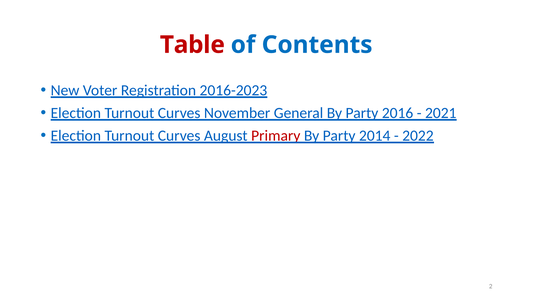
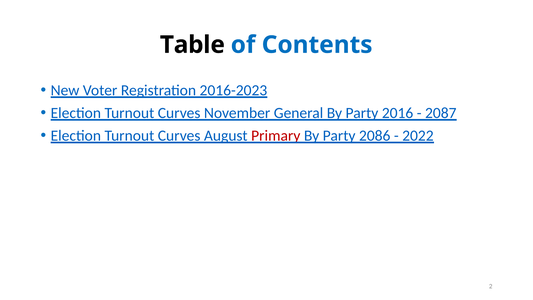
Table colour: red -> black
2021: 2021 -> 2087
2014: 2014 -> 2086
